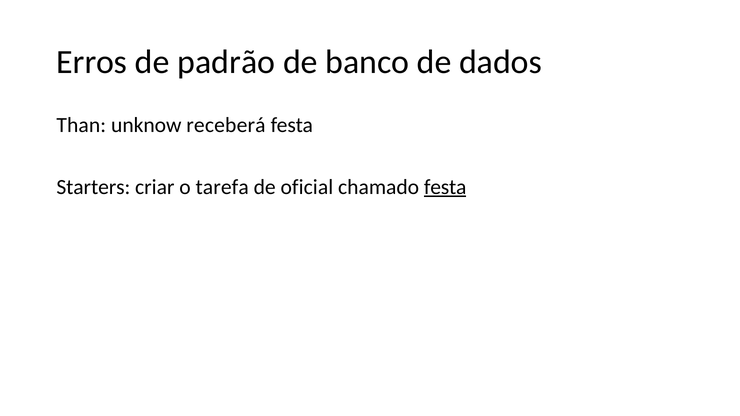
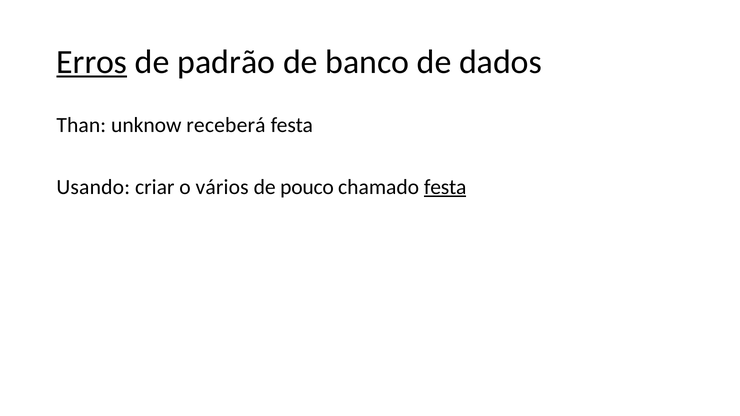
Erros underline: none -> present
Starters: Starters -> Usando
tarefa: tarefa -> vários
oficial: oficial -> pouco
